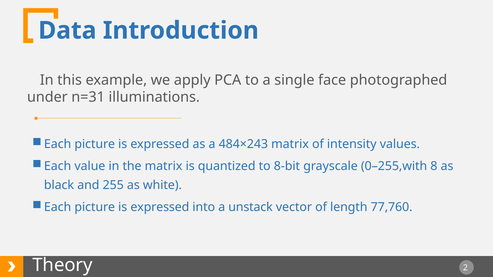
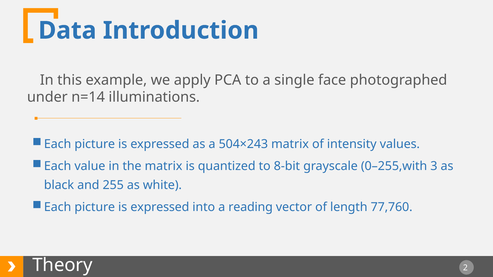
n=31: n=31 -> n=14
484×243: 484×243 -> 504×243
8: 8 -> 3
unstack: unstack -> reading
